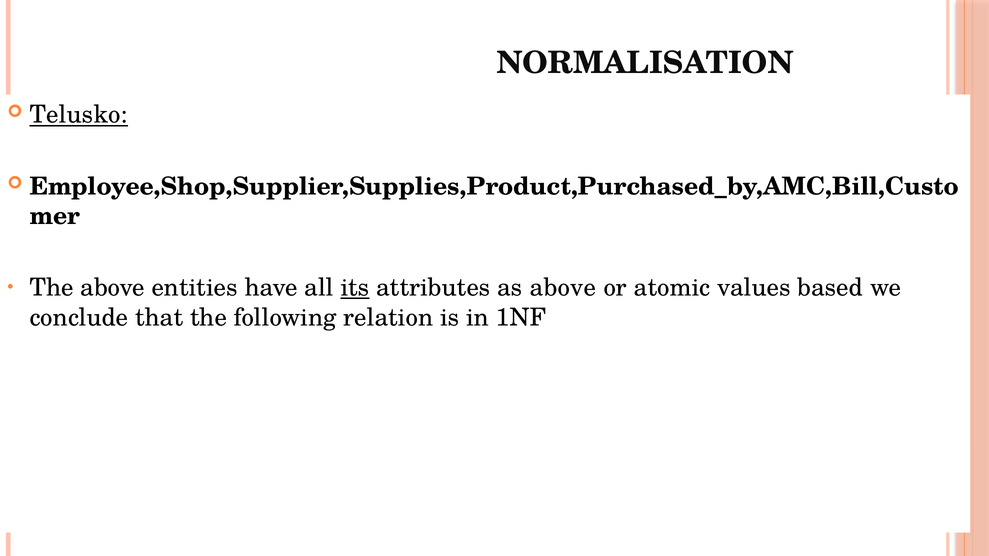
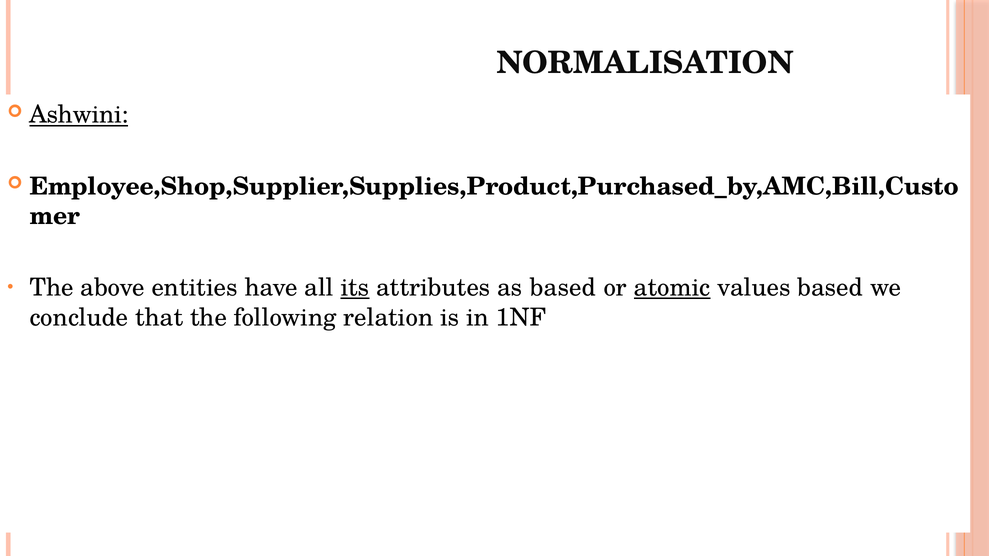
Telusko: Telusko -> Ashwini
as above: above -> based
atomic underline: none -> present
